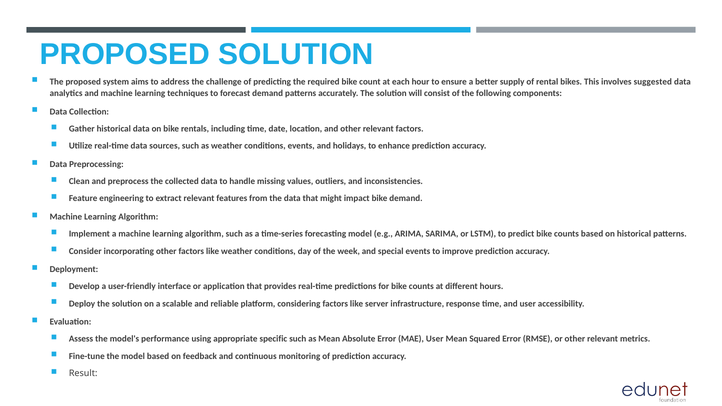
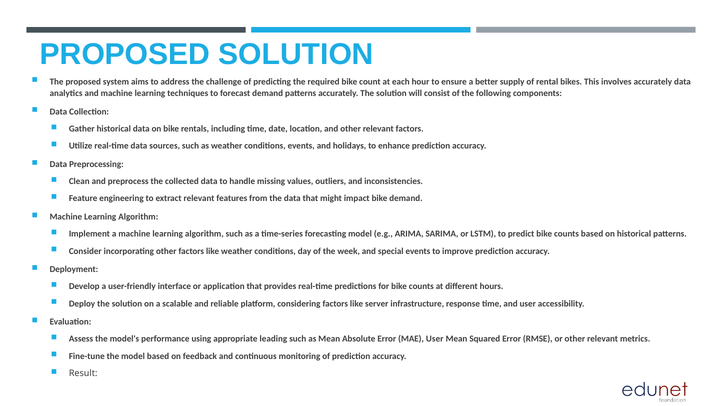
involves suggested: suggested -> accurately
specific: specific -> leading
